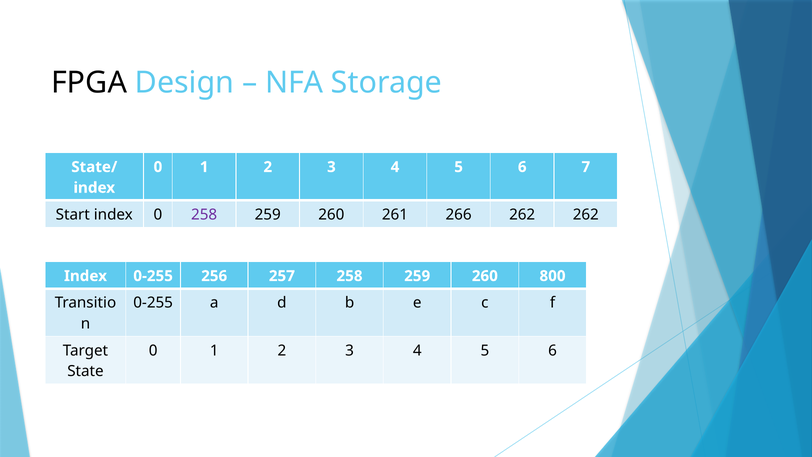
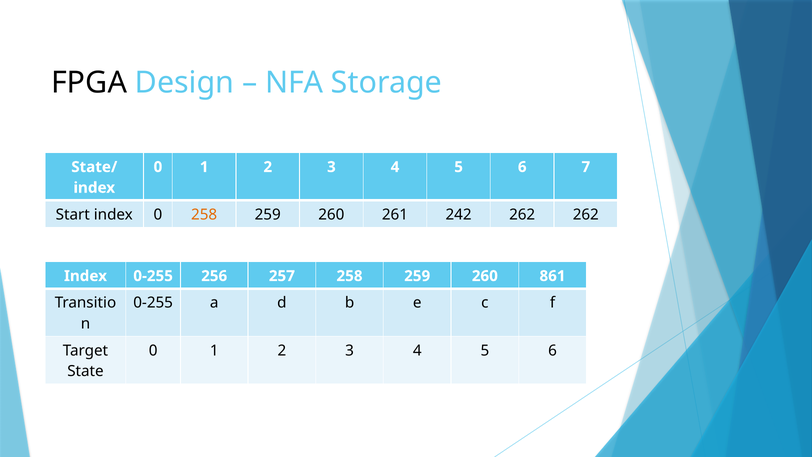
258 at (204, 214) colour: purple -> orange
266: 266 -> 242
800: 800 -> 861
